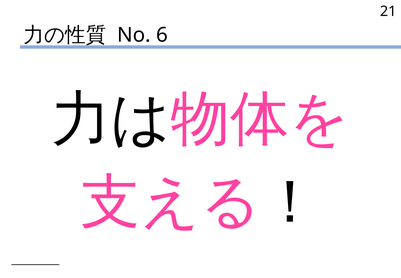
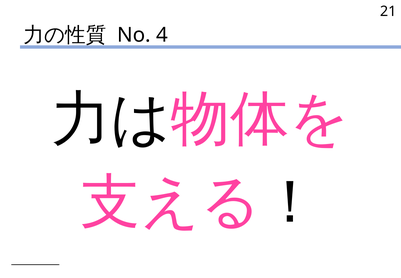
6: 6 -> 4
